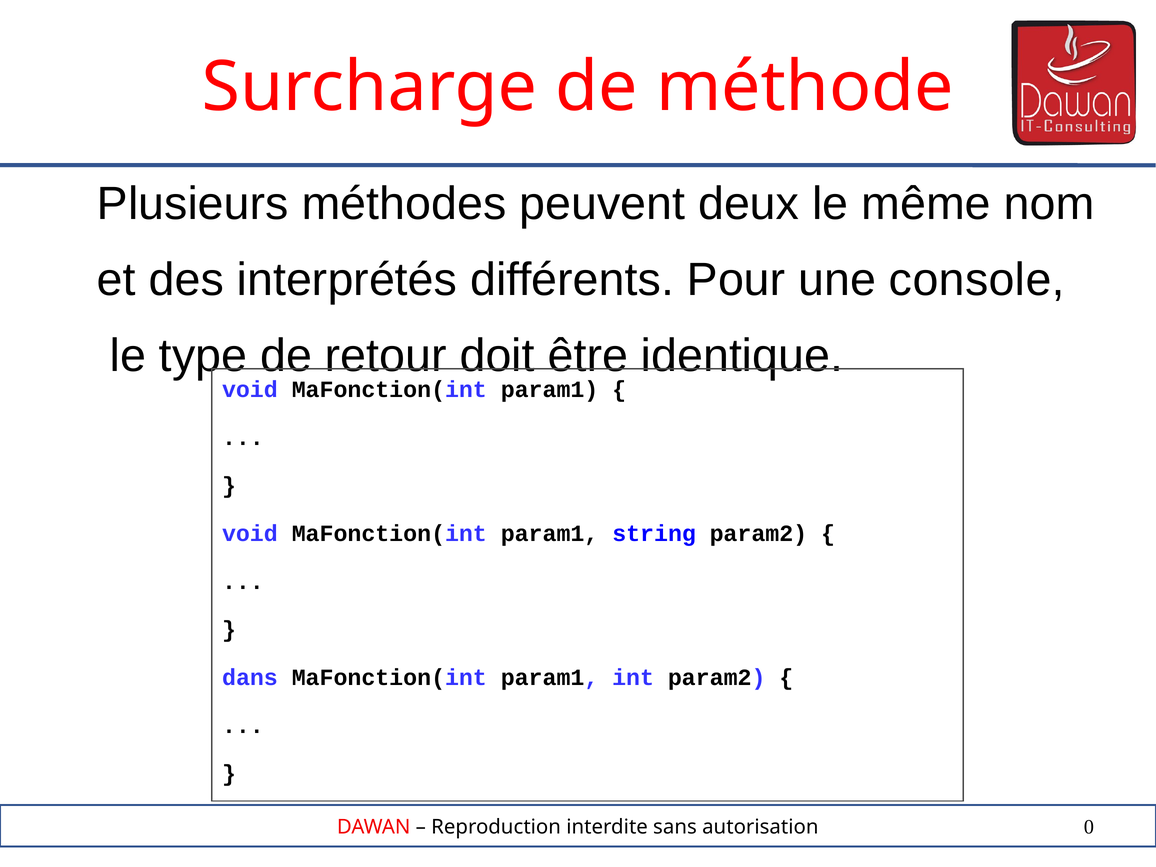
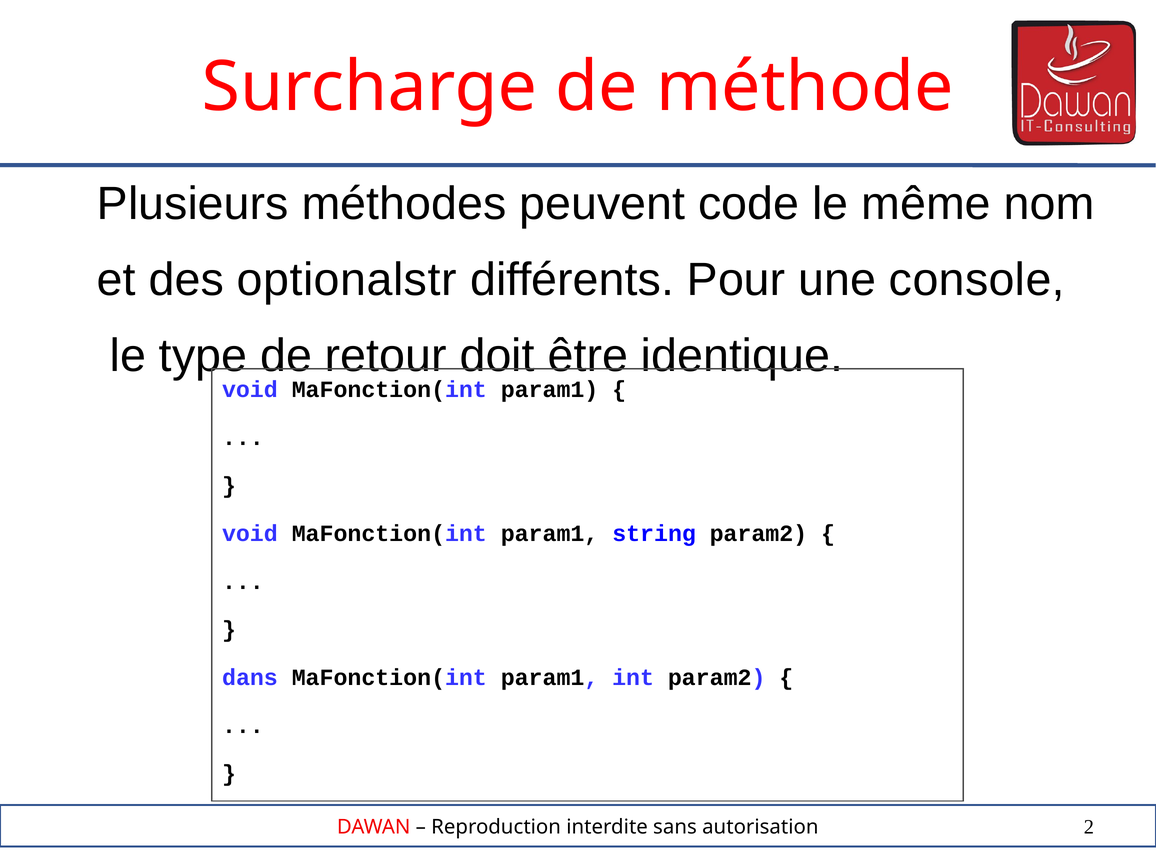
deux: deux -> code
interprétés: interprétés -> optionalstr
0: 0 -> 2
